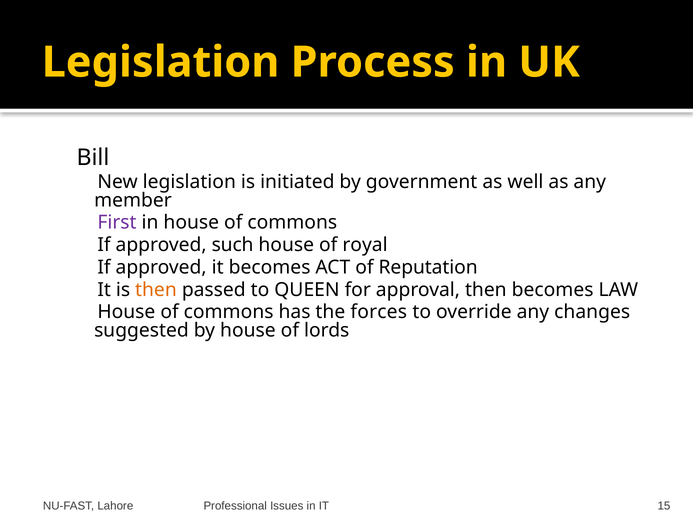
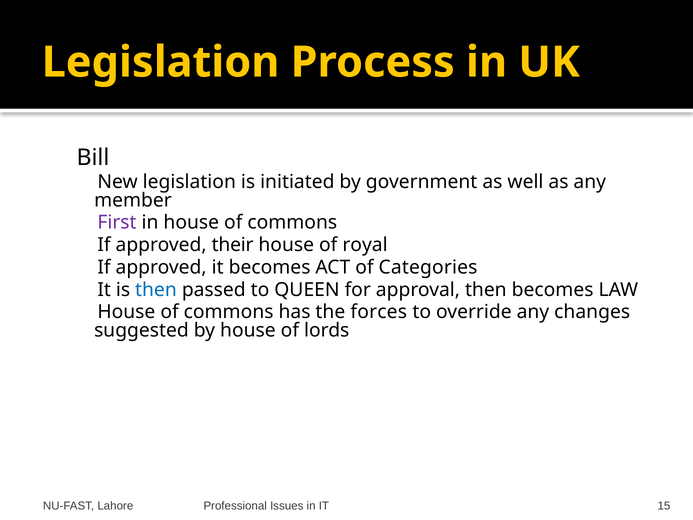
such: such -> their
Reputation: Reputation -> Categories
then at (156, 290) colour: orange -> blue
